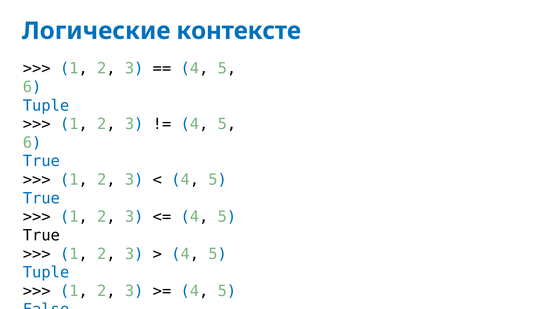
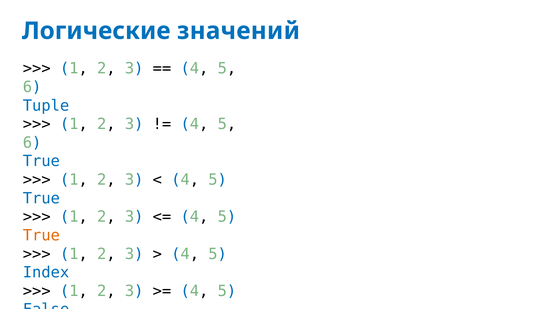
контексте: контексте -> значений
True at (41, 235) colour: black -> orange
Tuple at (46, 272): Tuple -> Index
